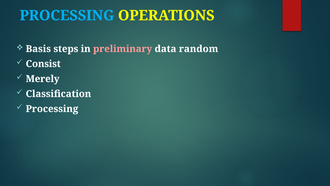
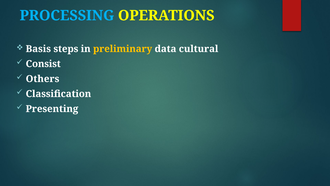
preliminary colour: pink -> yellow
random: random -> cultural
Merely: Merely -> Others
Processing at (52, 109): Processing -> Presenting
